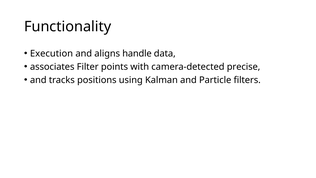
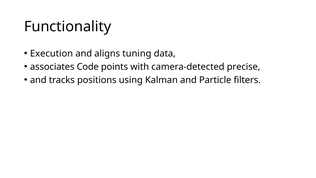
handle: handle -> tuning
Filter: Filter -> Code
